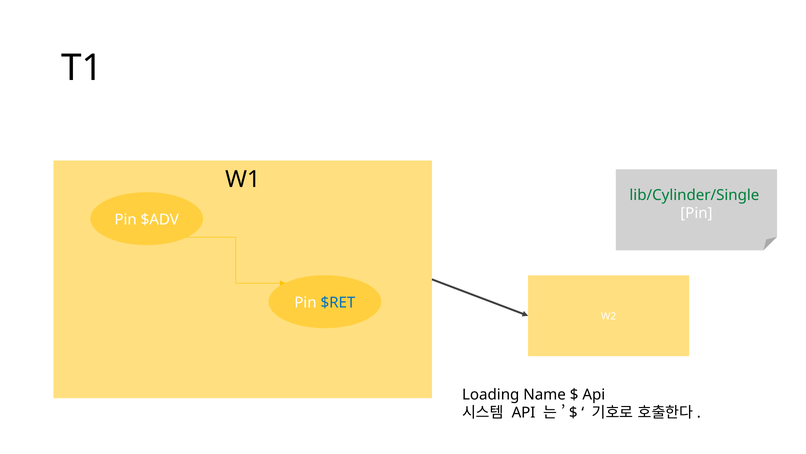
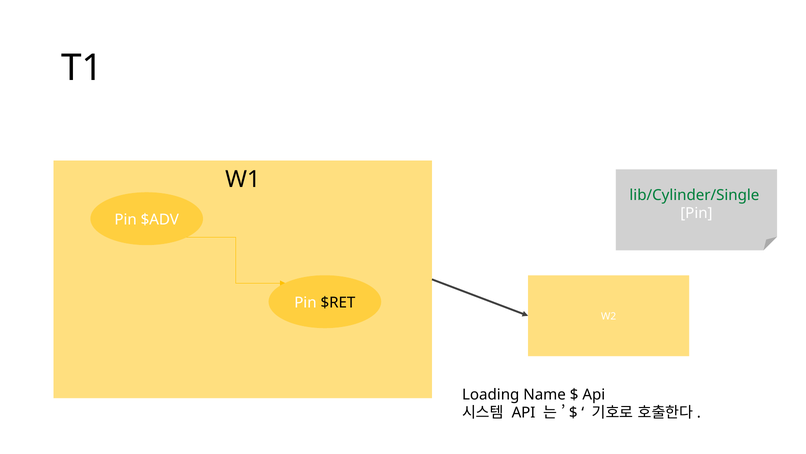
$RET colour: blue -> black
